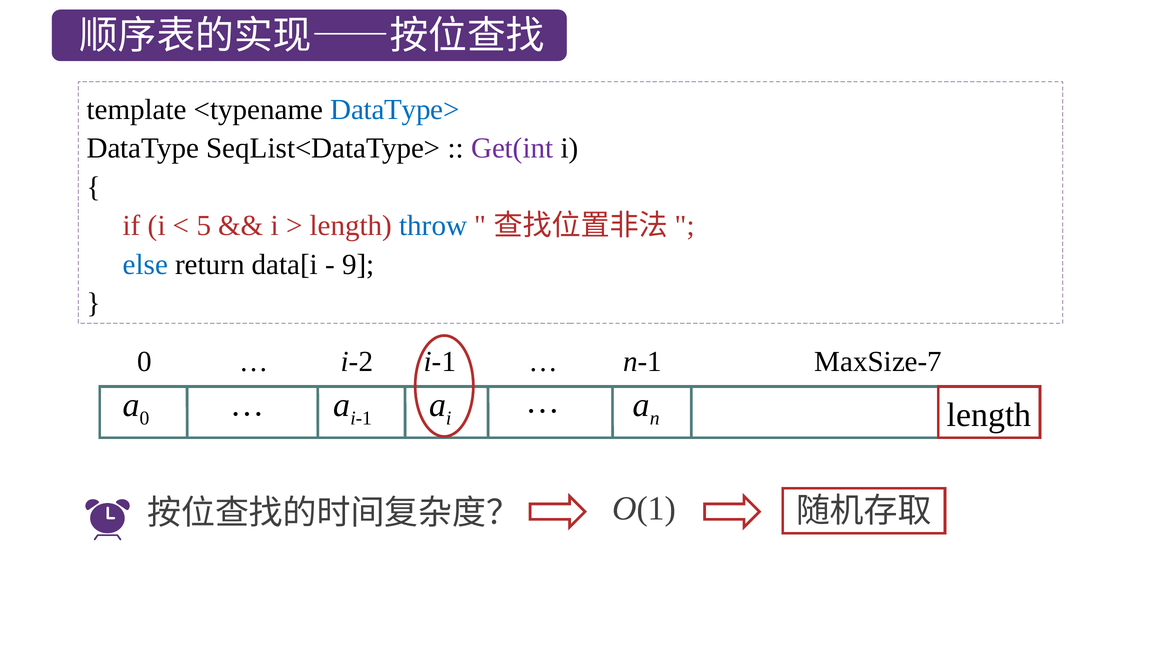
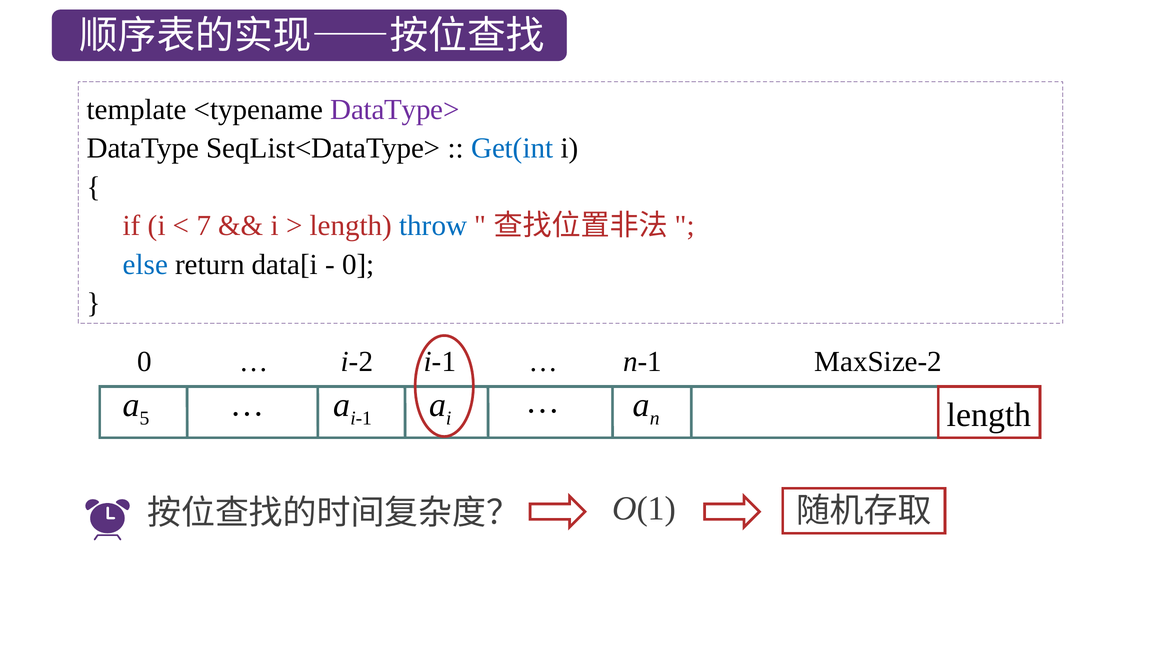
DataType> colour: blue -> purple
Get(int colour: purple -> blue
5: 5 -> 7
9 at (358, 265): 9 -> 0
MaxSize-7: MaxSize-7 -> MaxSize-2
0 at (144, 418): 0 -> 5
